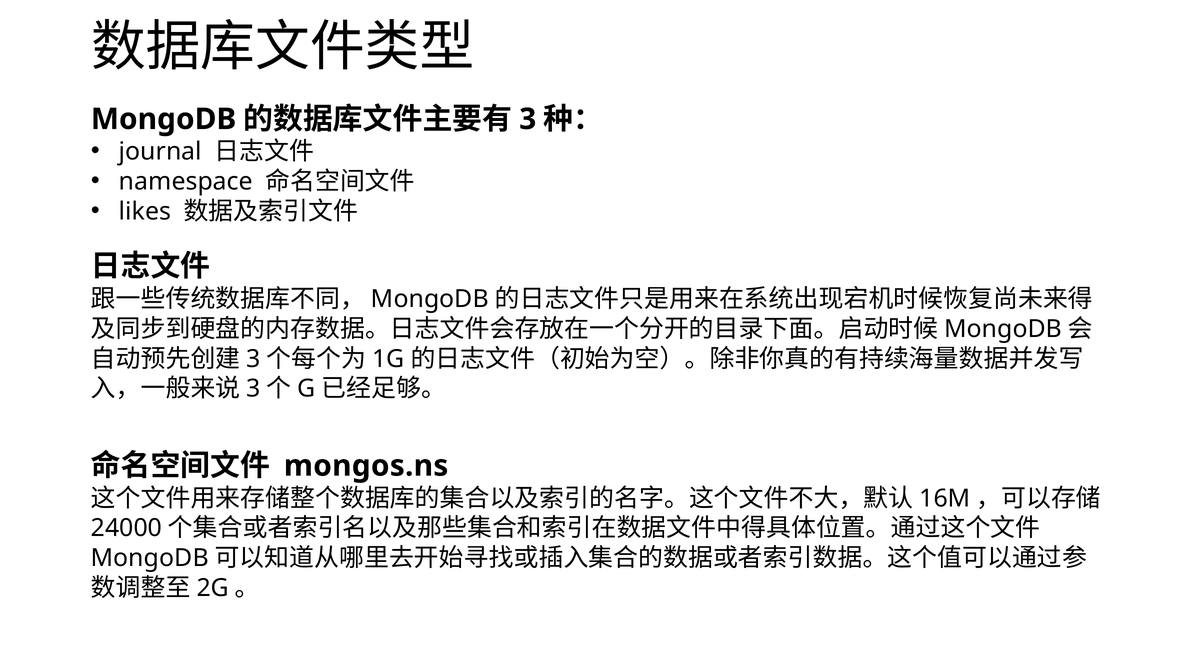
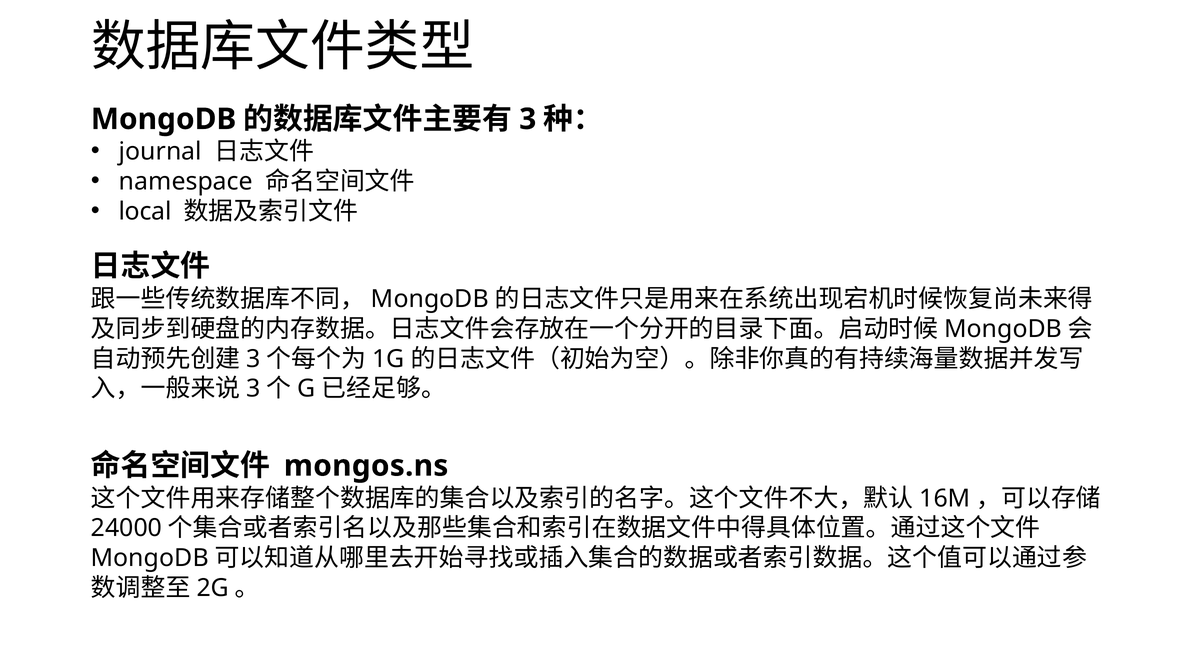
likes: likes -> local
